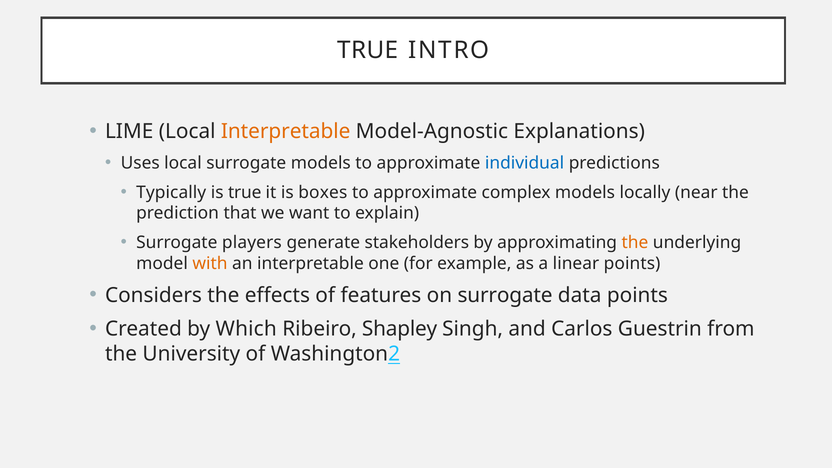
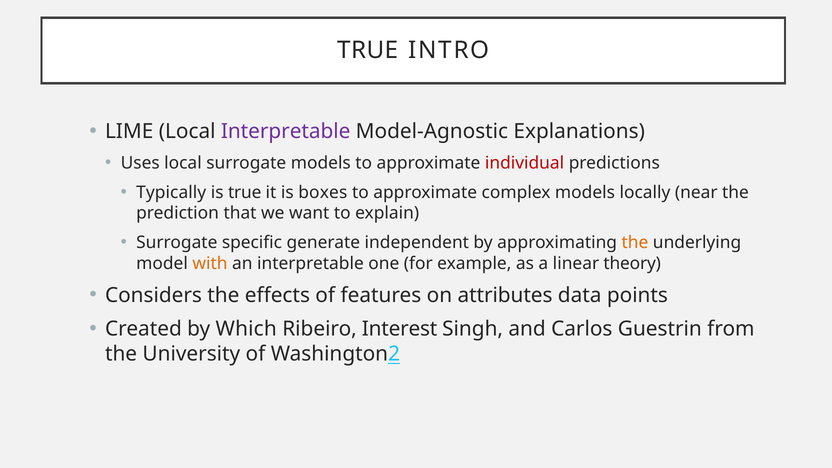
Interpretable at (286, 131) colour: orange -> purple
individual colour: blue -> red
players: players -> specific
stakeholders: stakeholders -> independent
linear points: points -> theory
on surrogate: surrogate -> attributes
Shapley: Shapley -> Interest
